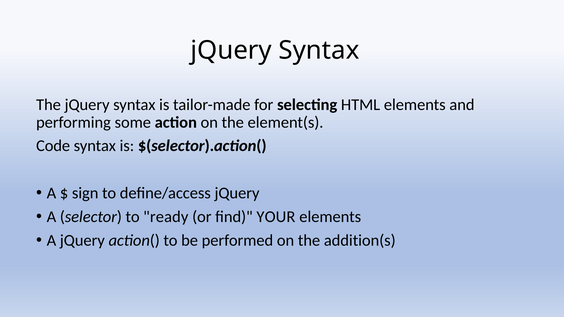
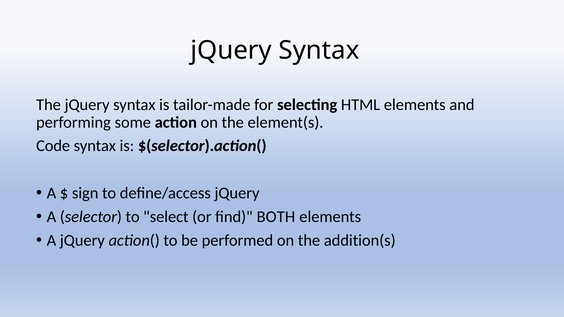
ready: ready -> select
YOUR: YOUR -> BOTH
